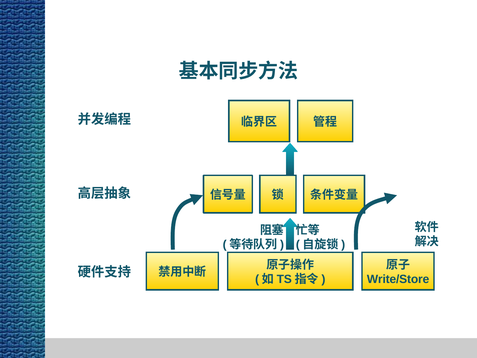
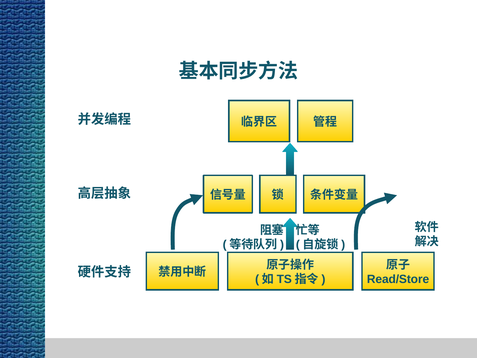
Write/Store: Write/Store -> Read/Store
